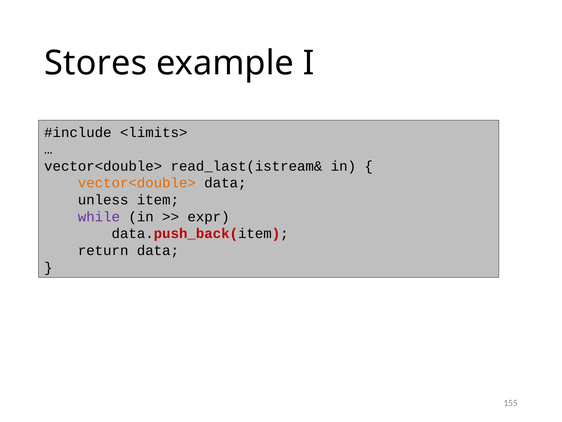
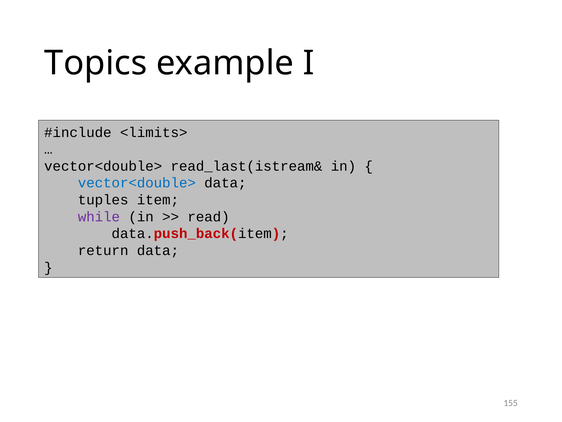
Stores: Stores -> Topics
vector<double> at (137, 183) colour: orange -> blue
unless: unless -> tuples
expr: expr -> read
